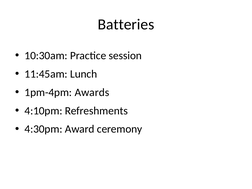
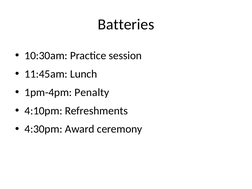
Awards: Awards -> Penalty
